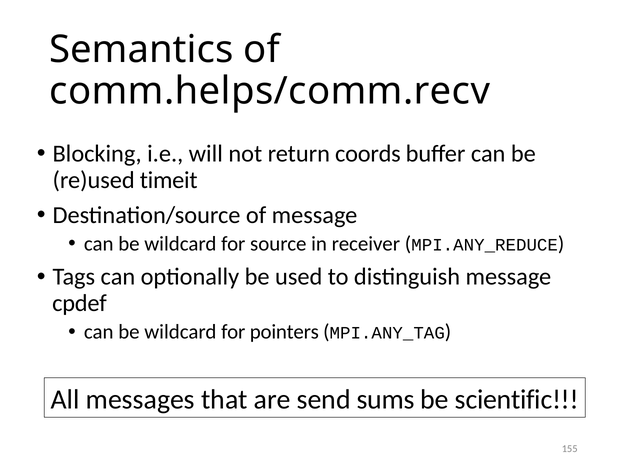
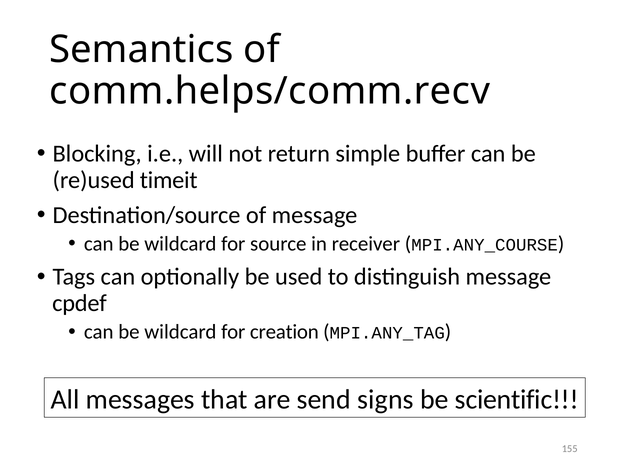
coords: coords -> simple
MPI.ANY_REDUCE: MPI.ANY_REDUCE -> MPI.ANY_COURSE
pointers: pointers -> creation
sums: sums -> signs
